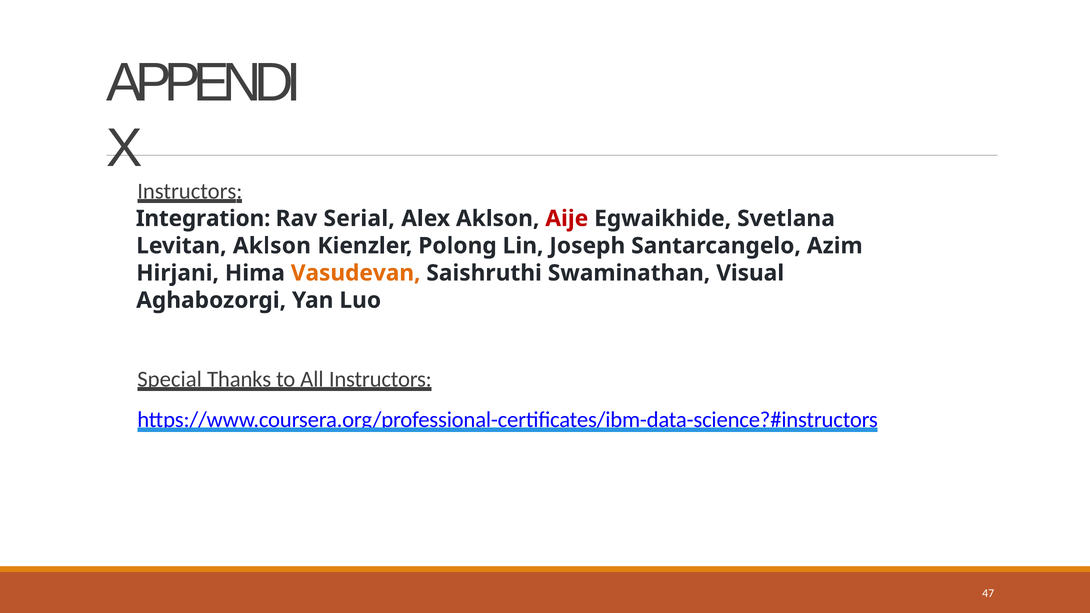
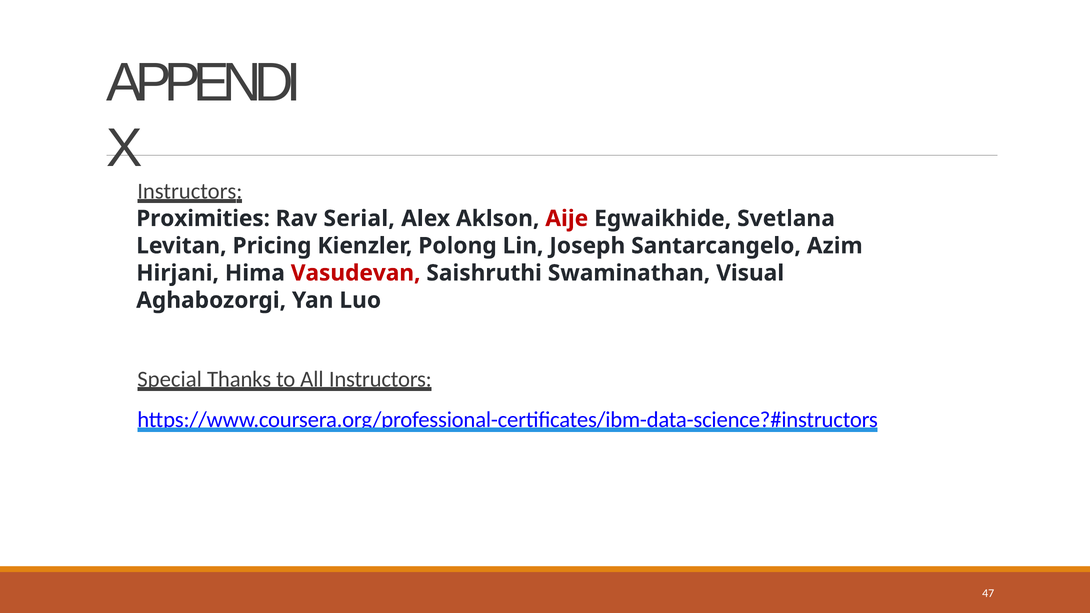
Integration: Integration -> Proximities
Levitan Aklson: Aklson -> Pricing
Vasudevan colour: orange -> red
